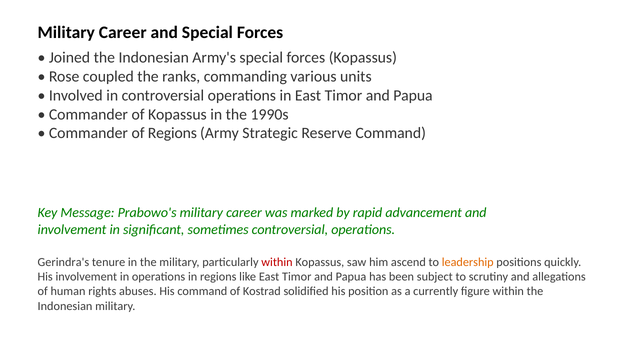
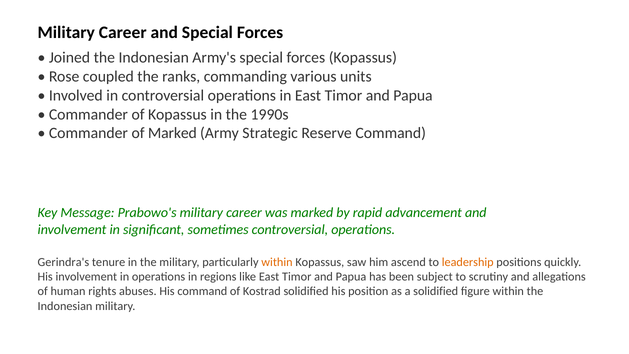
of Regions: Regions -> Marked
within at (277, 262) colour: red -> orange
a currently: currently -> solidified
